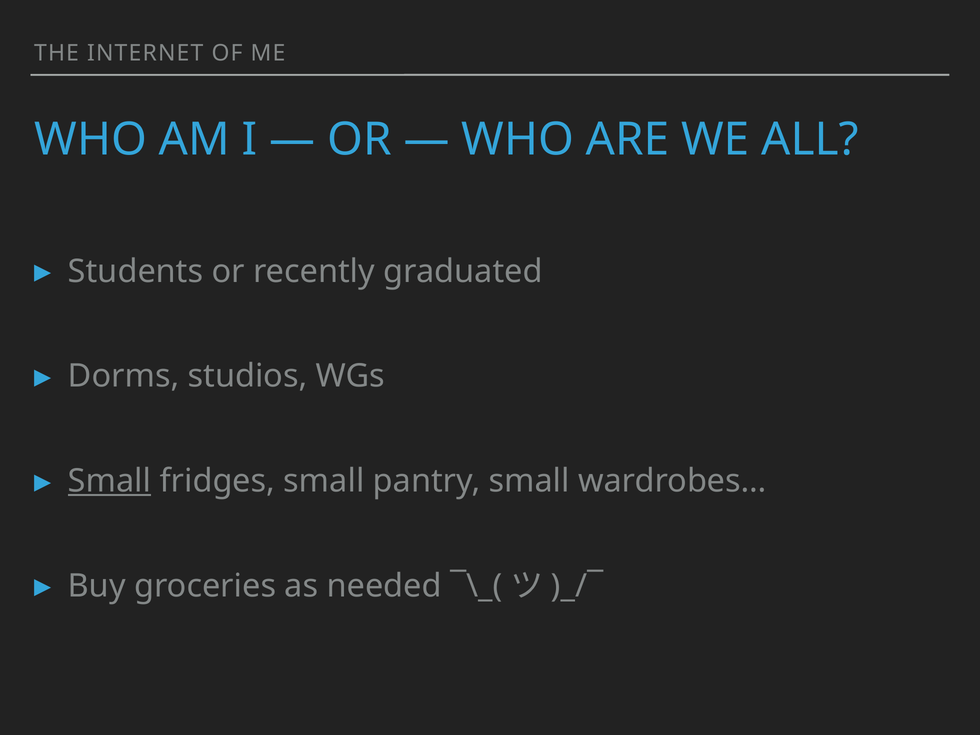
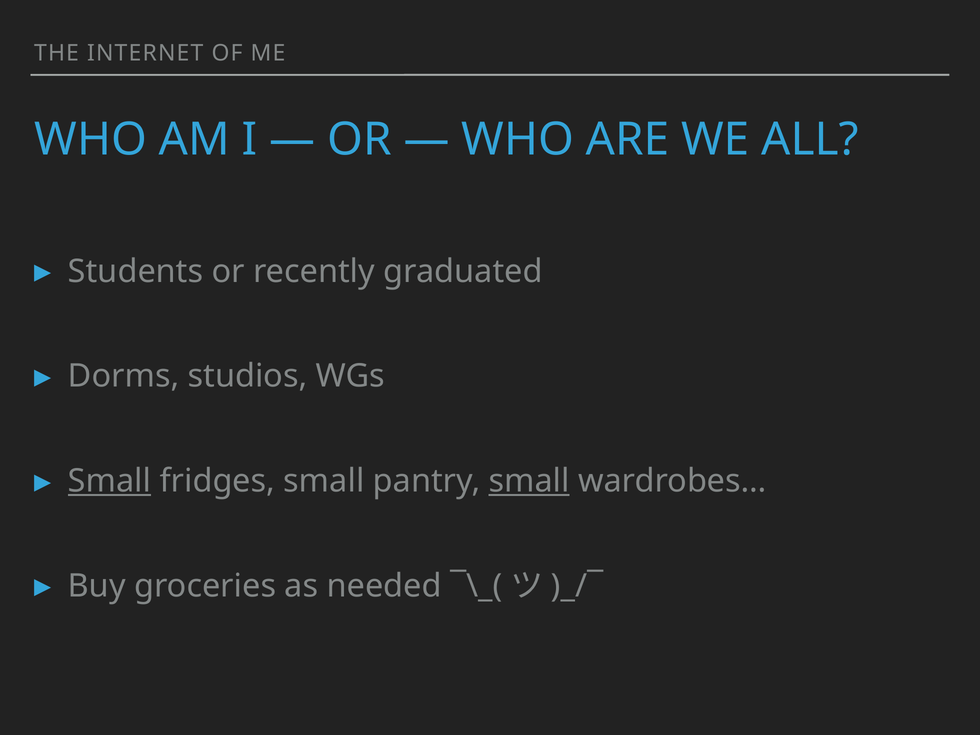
small at (529, 481) underline: none -> present
